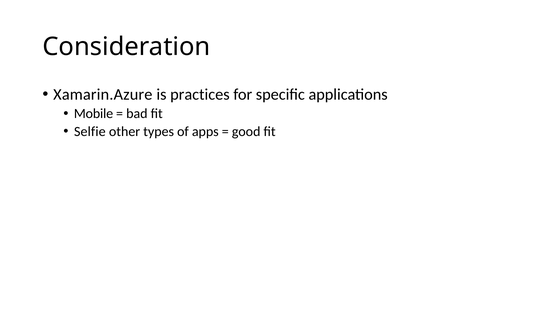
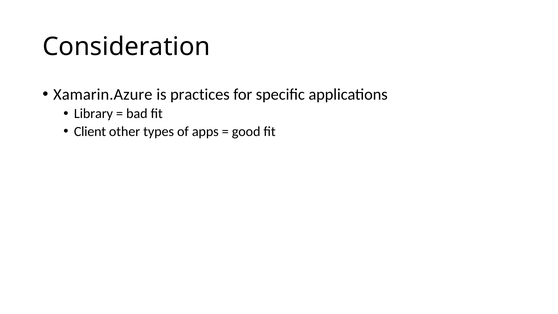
Mobile: Mobile -> Library
Selfie: Selfie -> Client
